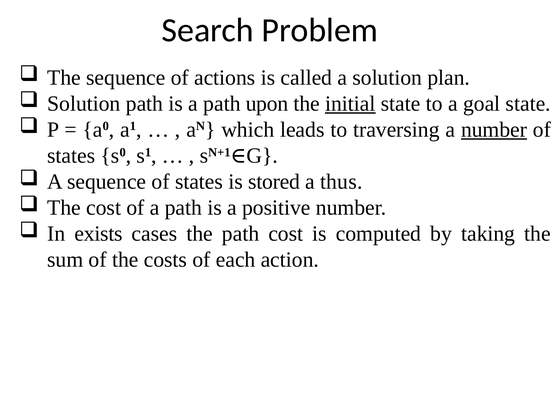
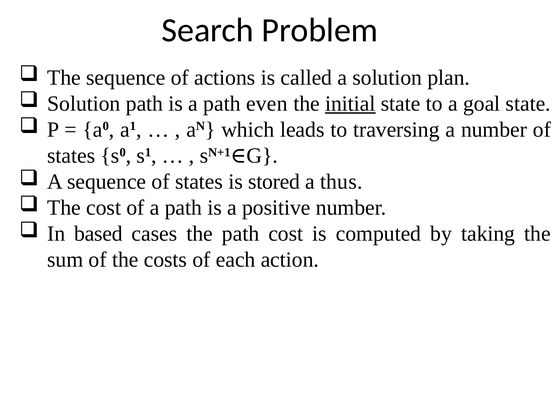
upon: upon -> even
number at (494, 130) underline: present -> none
exists: exists -> based
